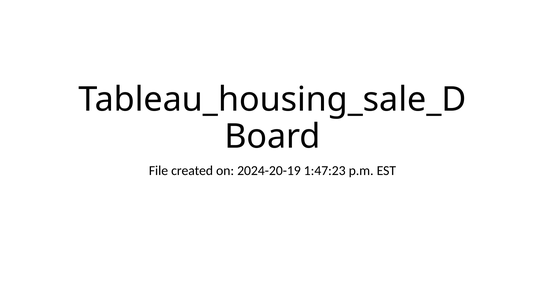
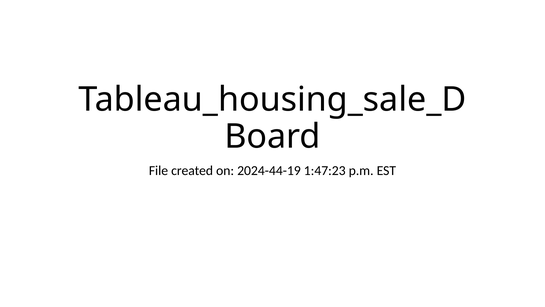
2024-20-19: 2024-20-19 -> 2024-44-19
